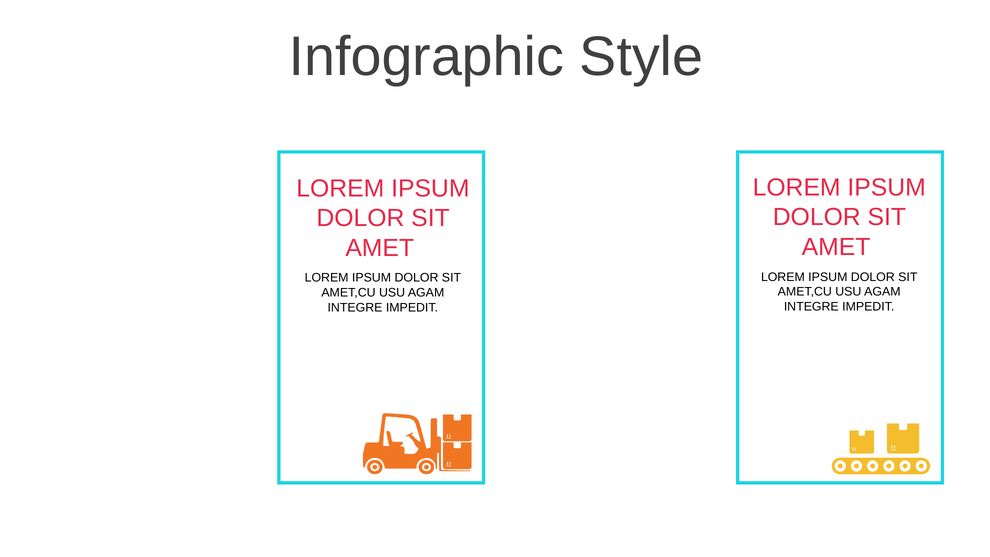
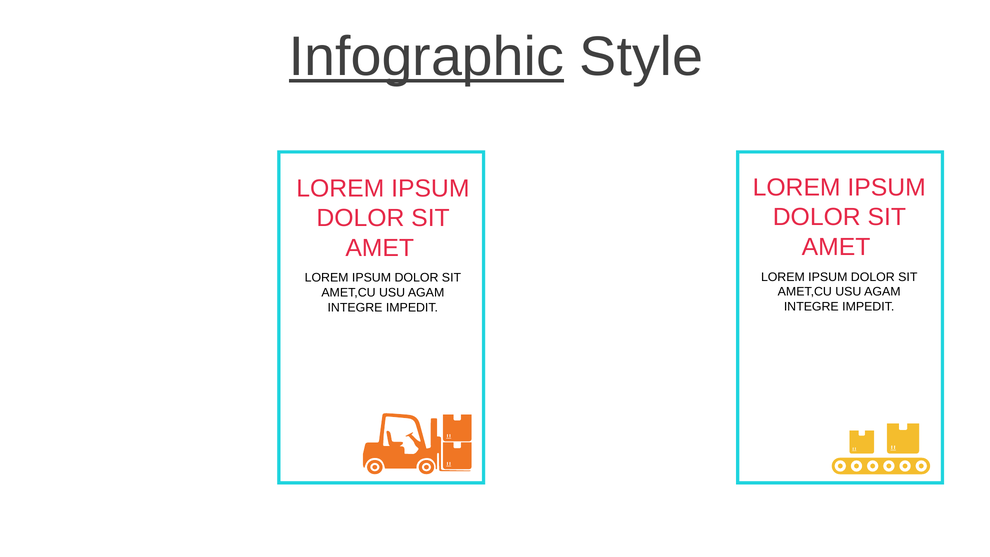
Infographic underline: none -> present
